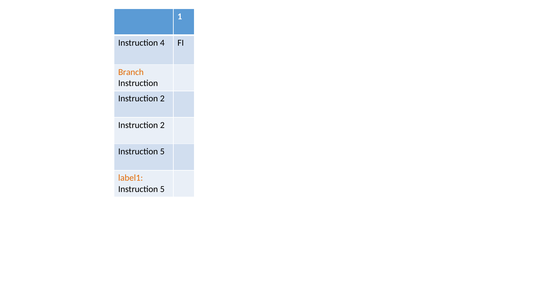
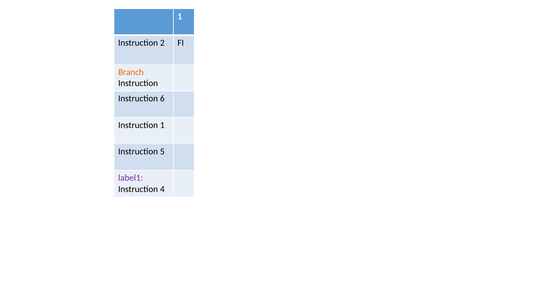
4: 4 -> 2
2 at (162, 99): 2 -> 6
2 at (162, 125): 2 -> 1
label1 colour: orange -> purple
5 at (162, 189): 5 -> 4
